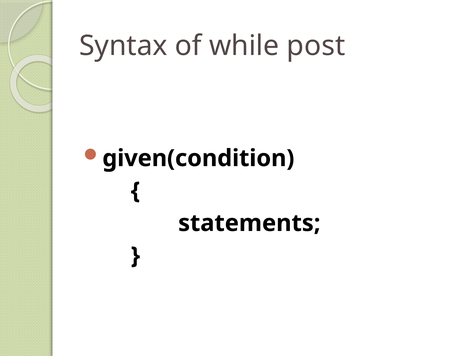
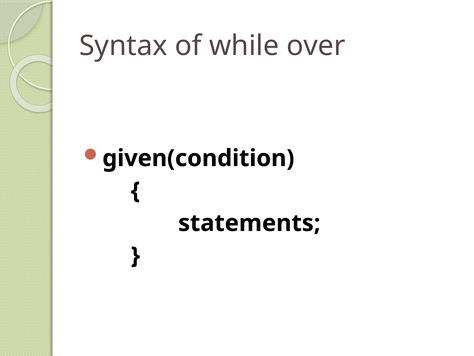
post: post -> over
